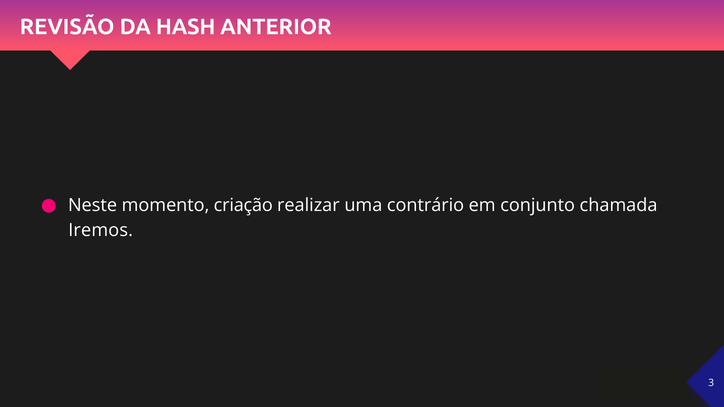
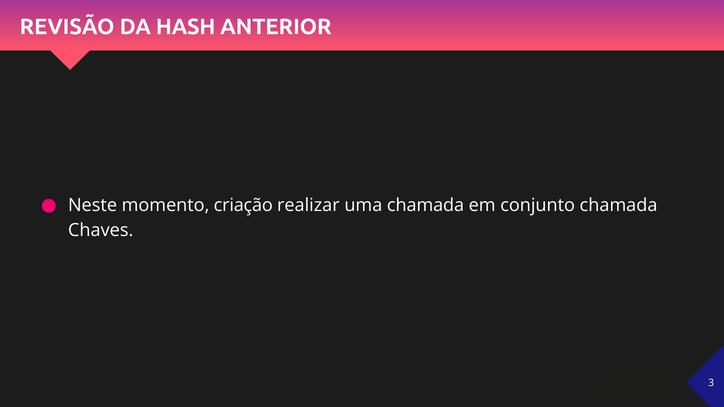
uma contrário: contrário -> chamada
Iremos: Iremos -> Chaves
